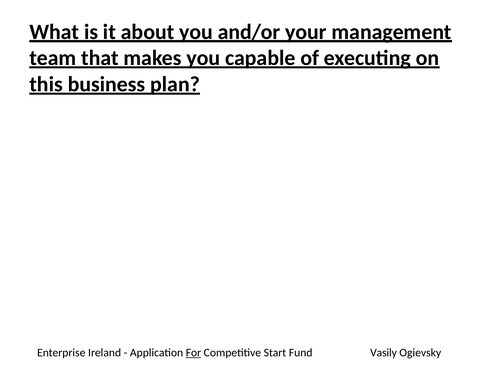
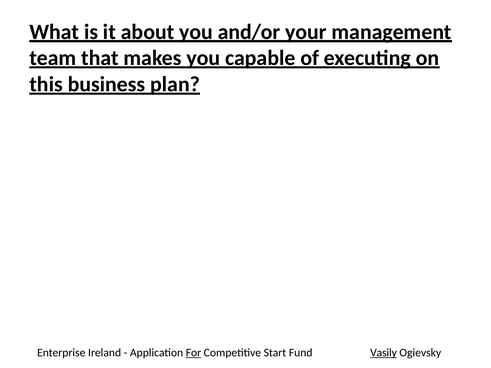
Vasily underline: none -> present
